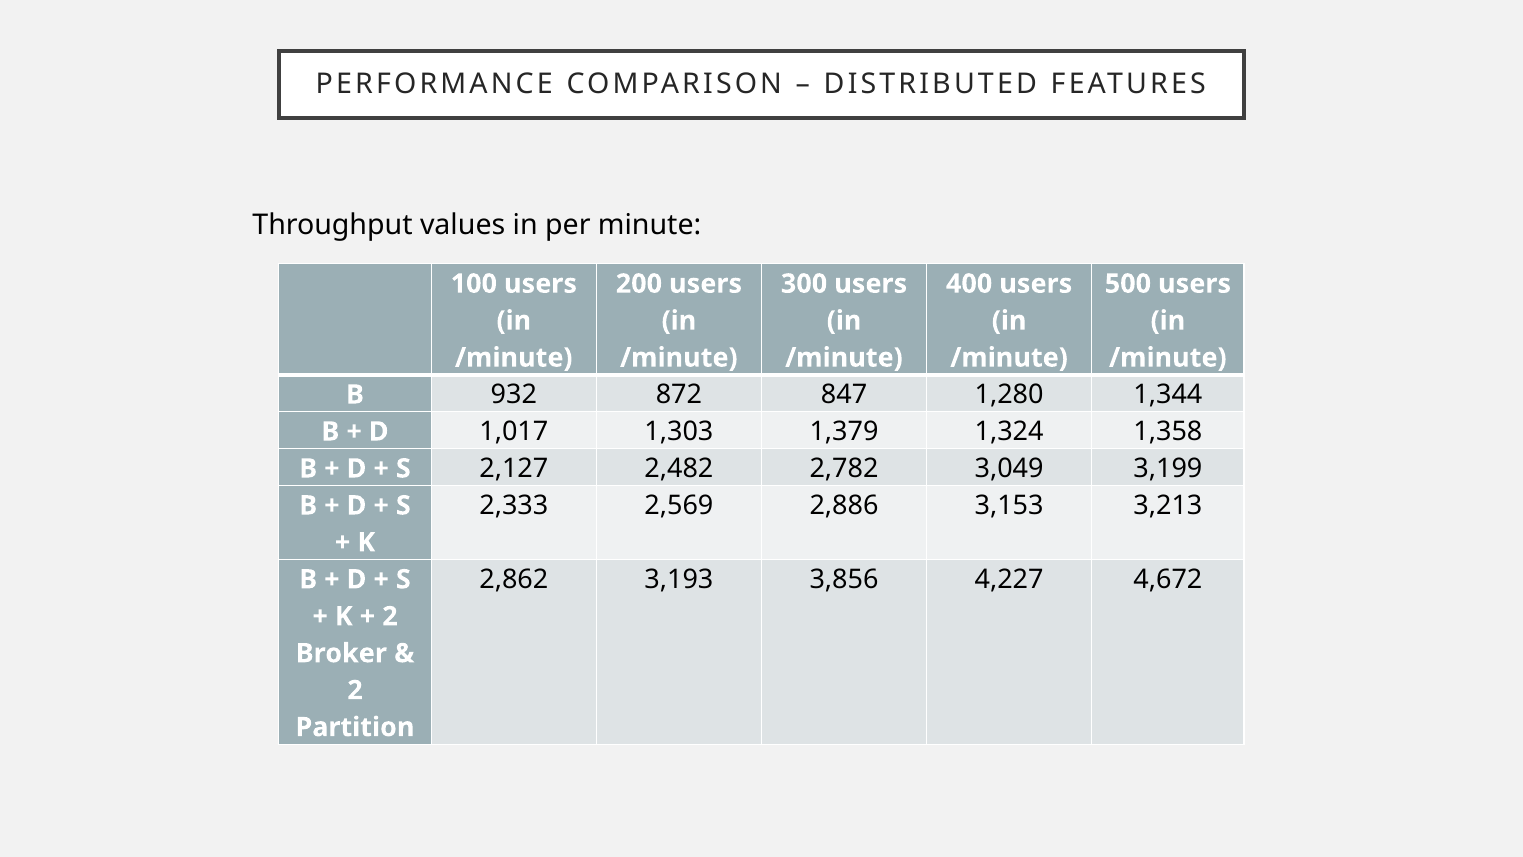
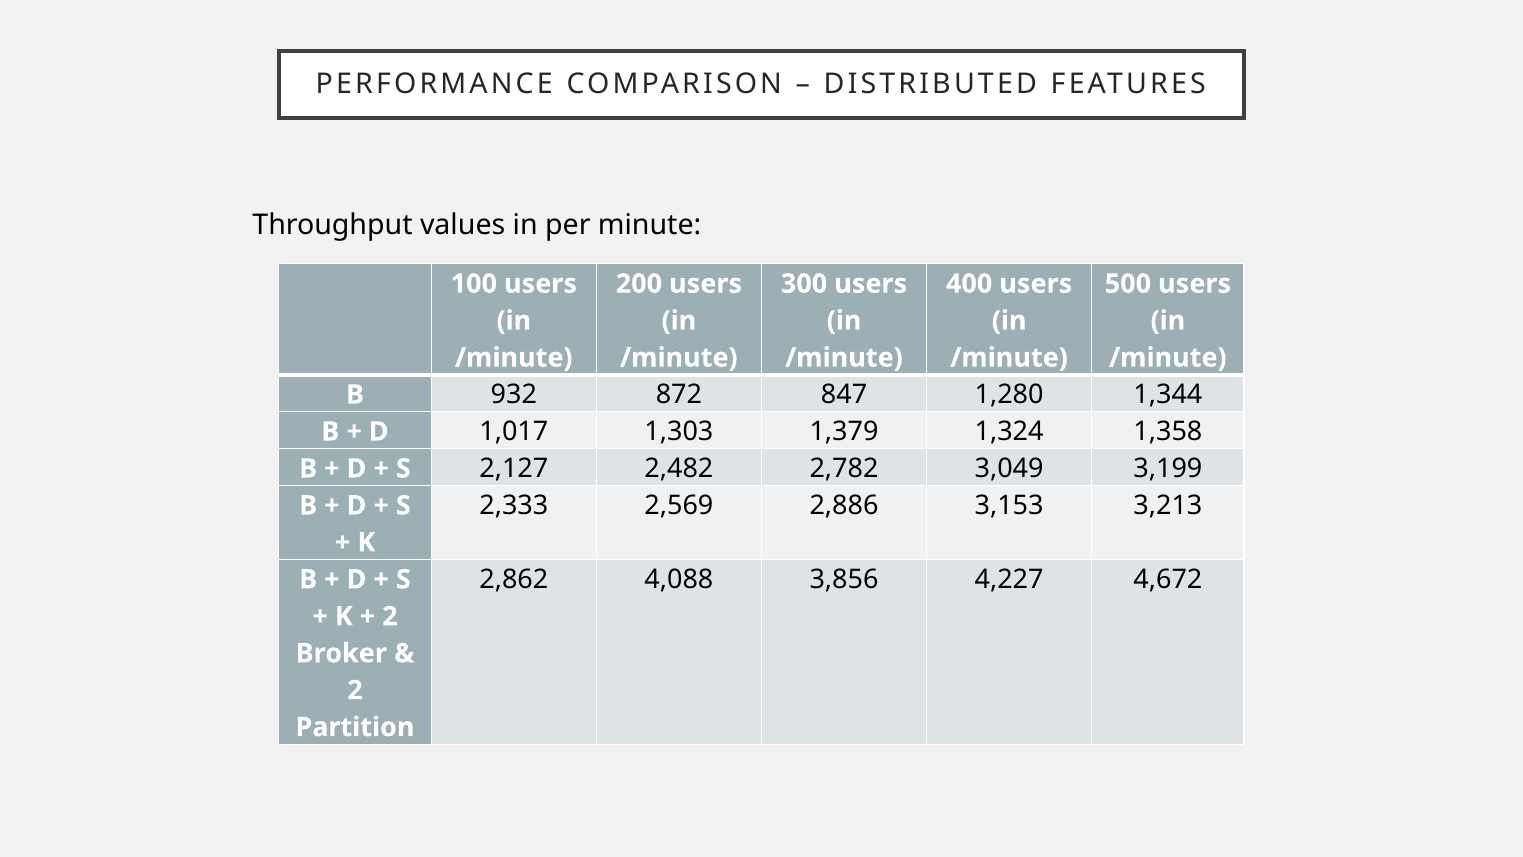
3,193: 3,193 -> 4,088
